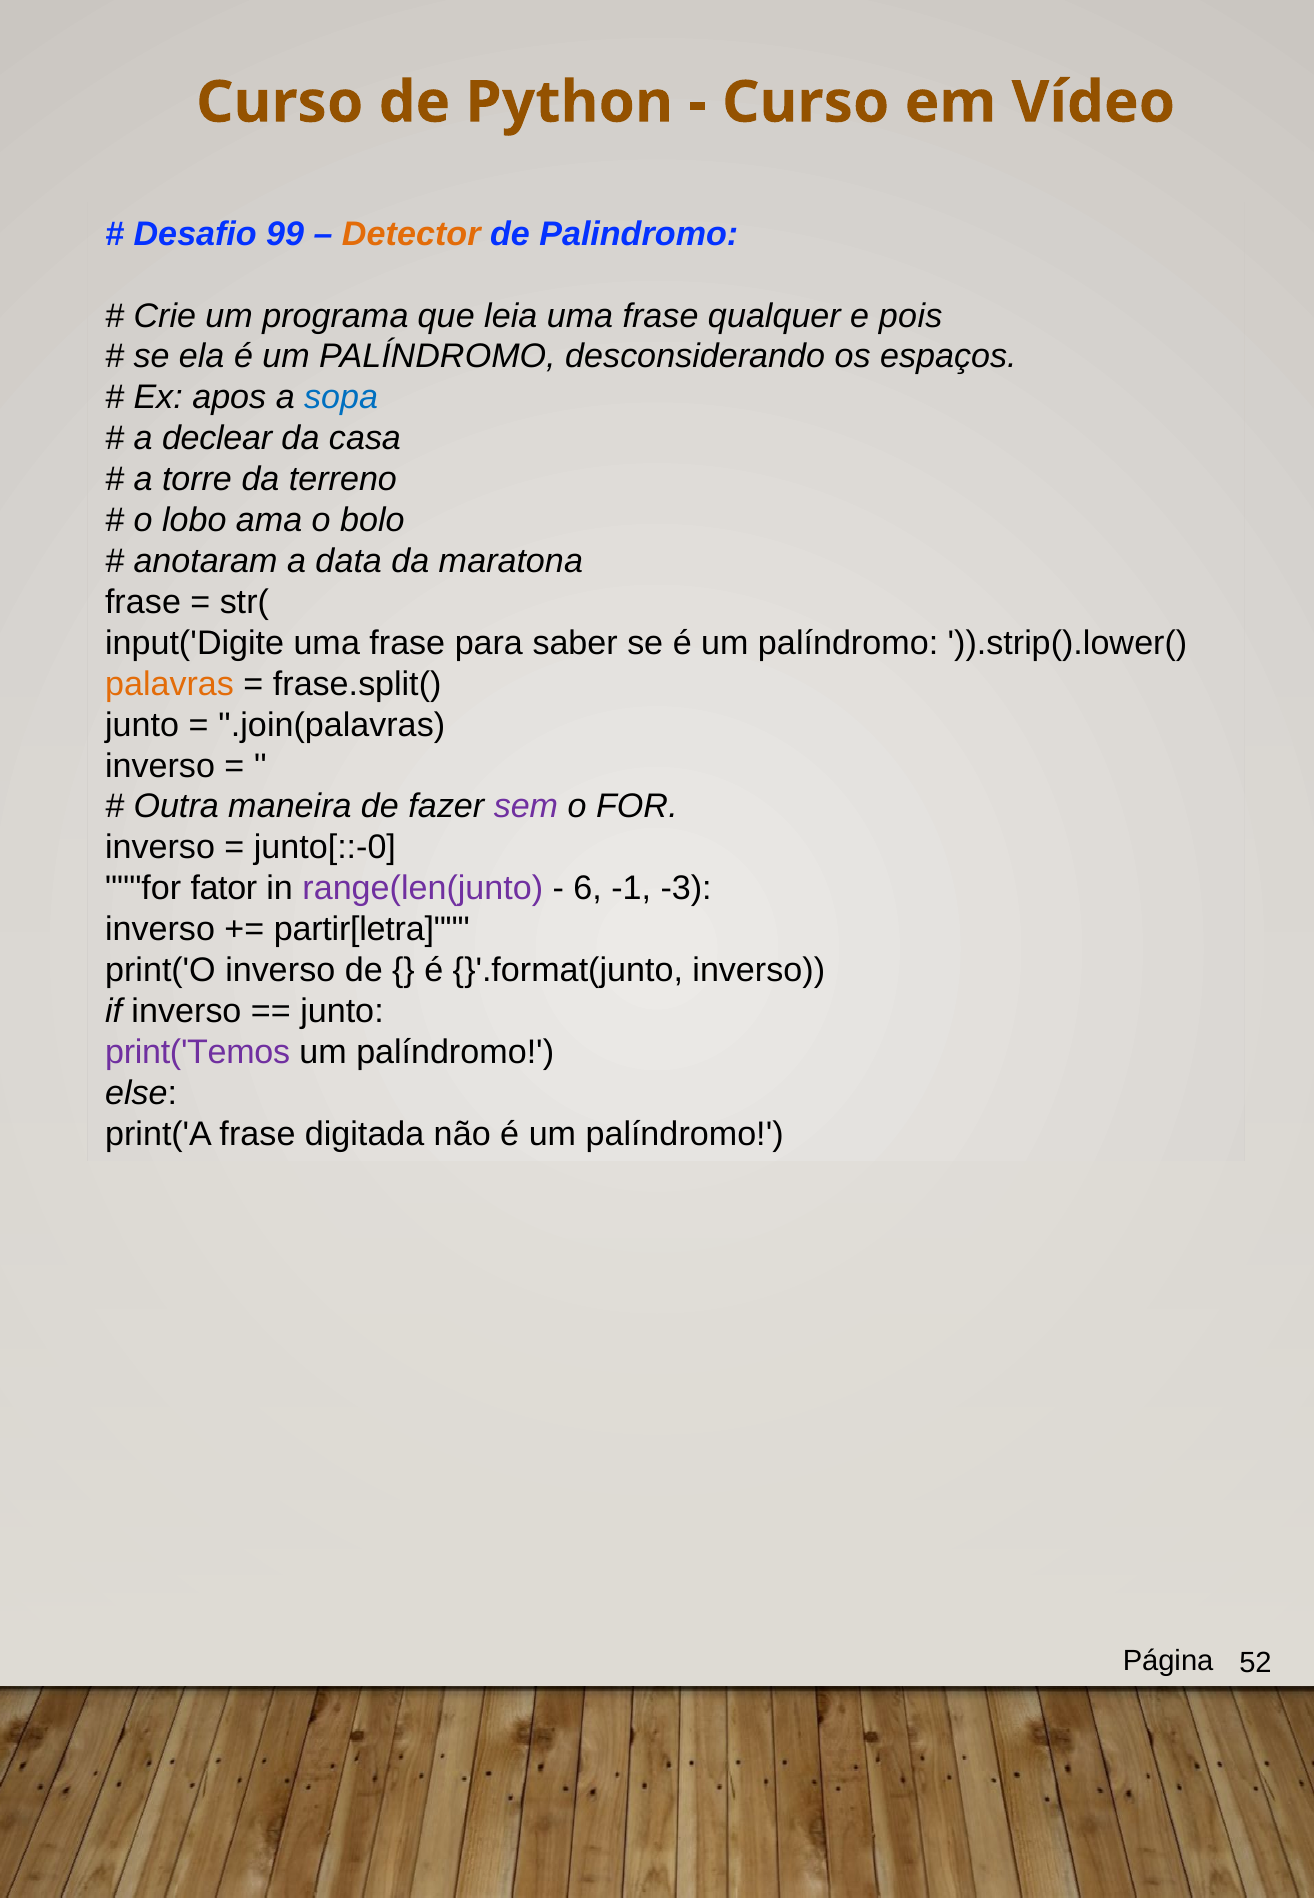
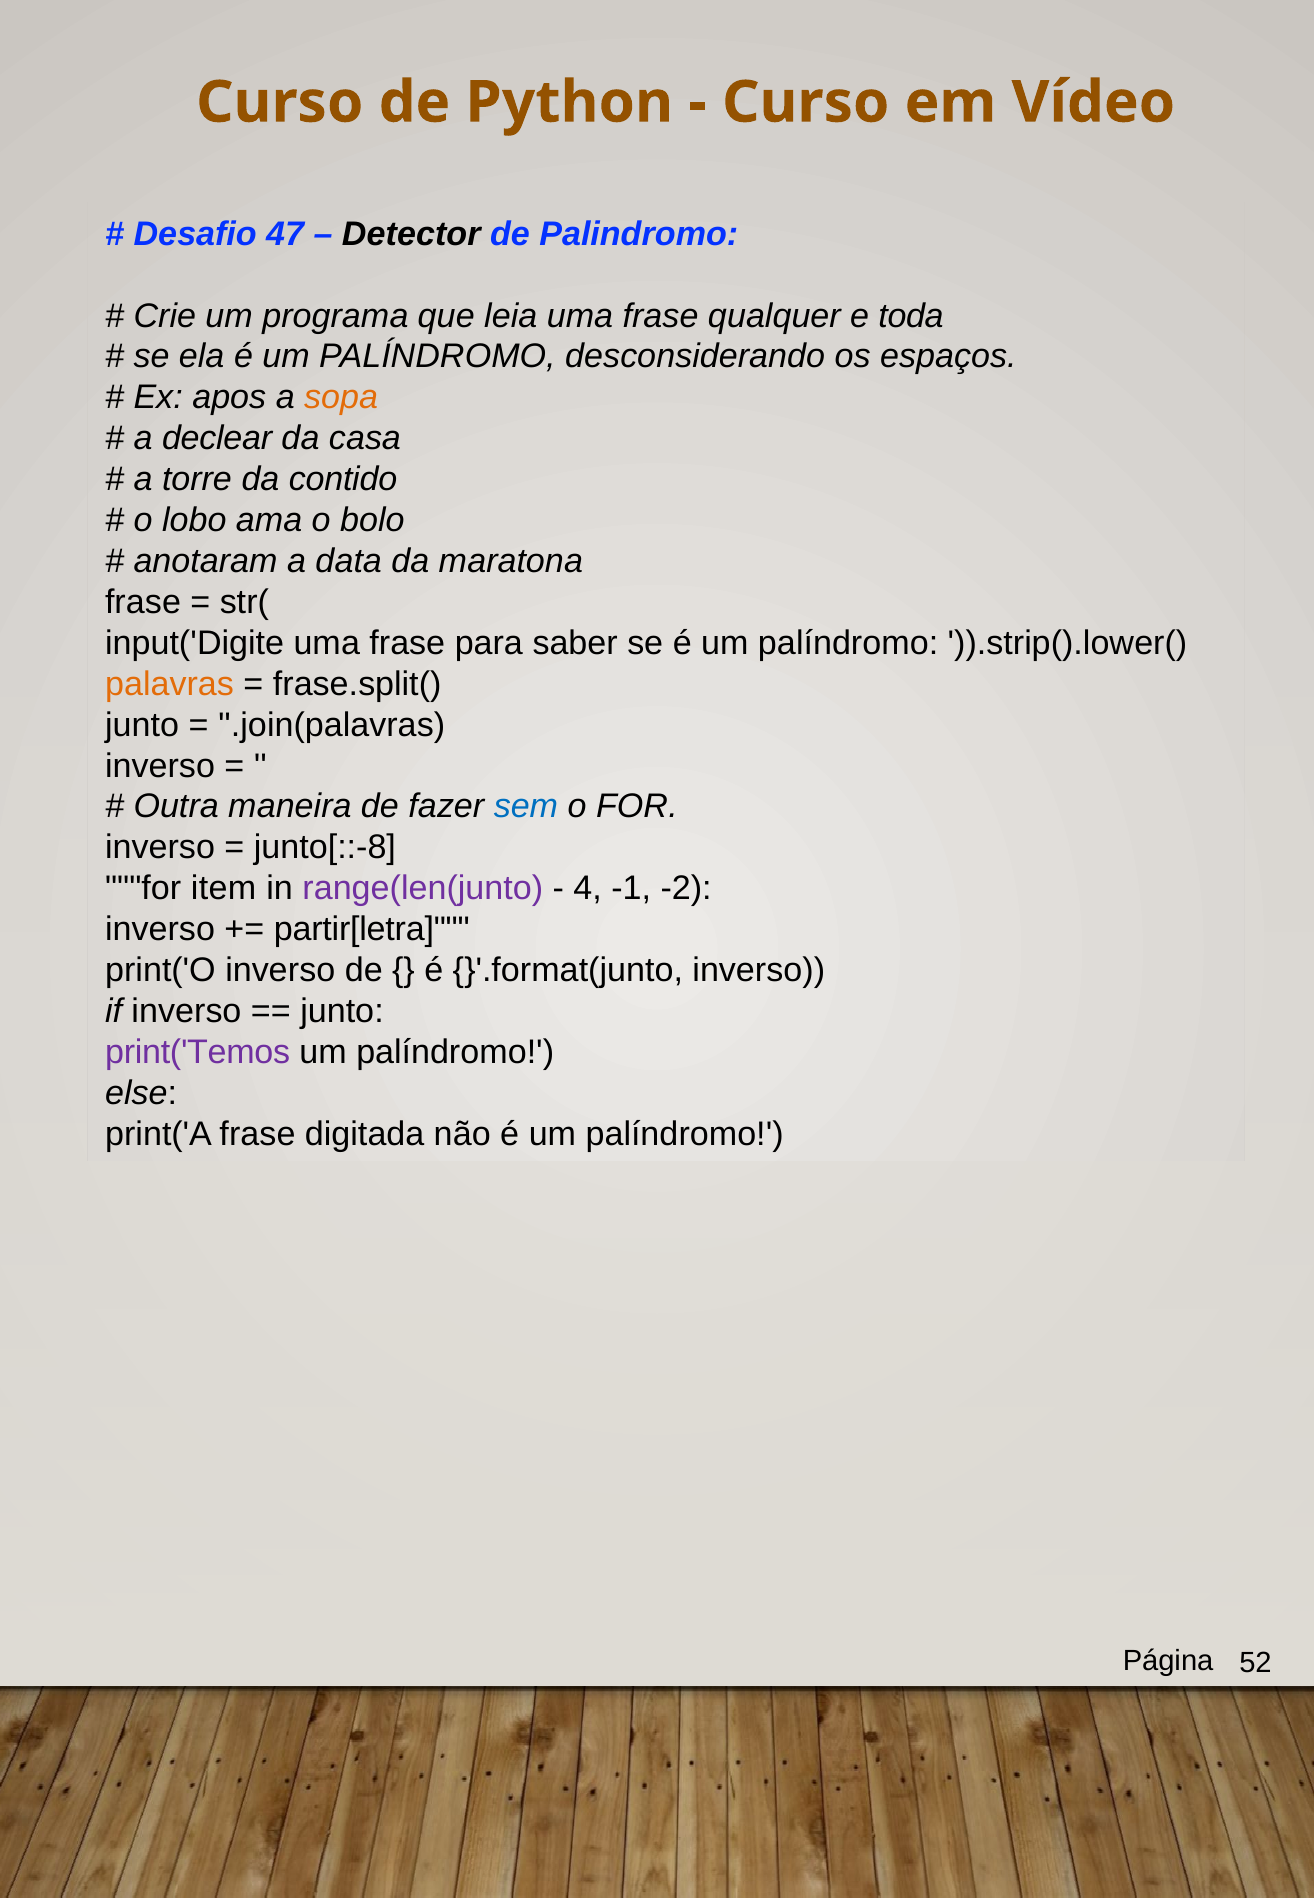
99: 99 -> 47
Detector colour: orange -> black
pois: pois -> toda
sopa colour: blue -> orange
terreno: terreno -> contido
sem colour: purple -> blue
junto[::-0: junto[::-0 -> junto[::-8
fator: fator -> item
6: 6 -> 4
-3: -3 -> -2
